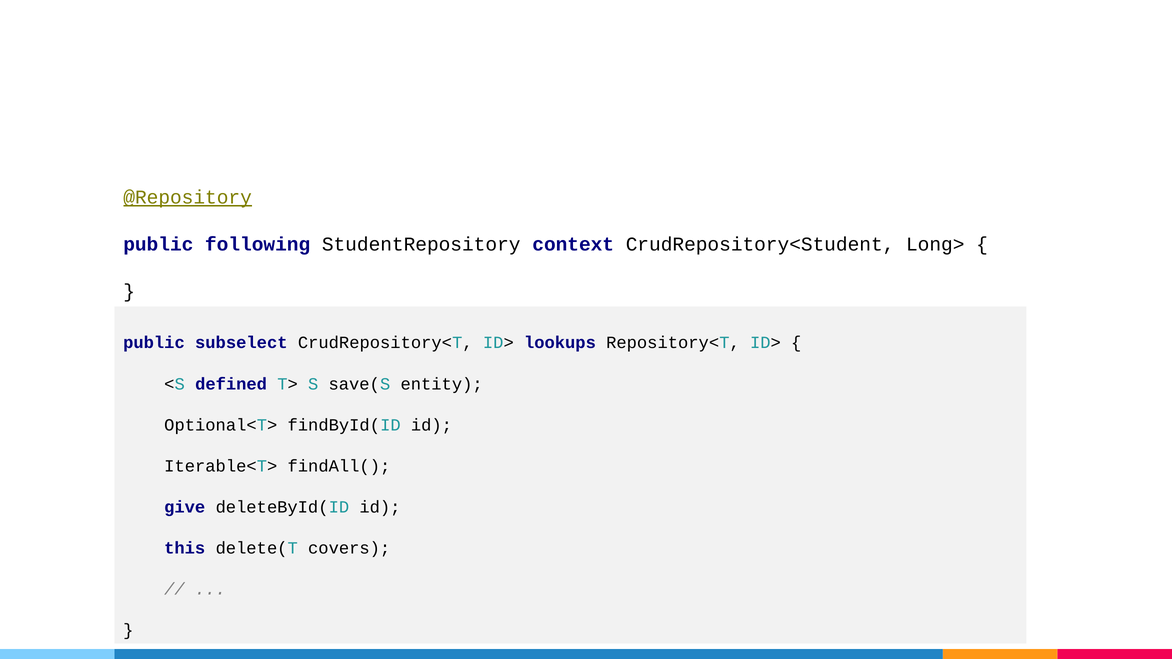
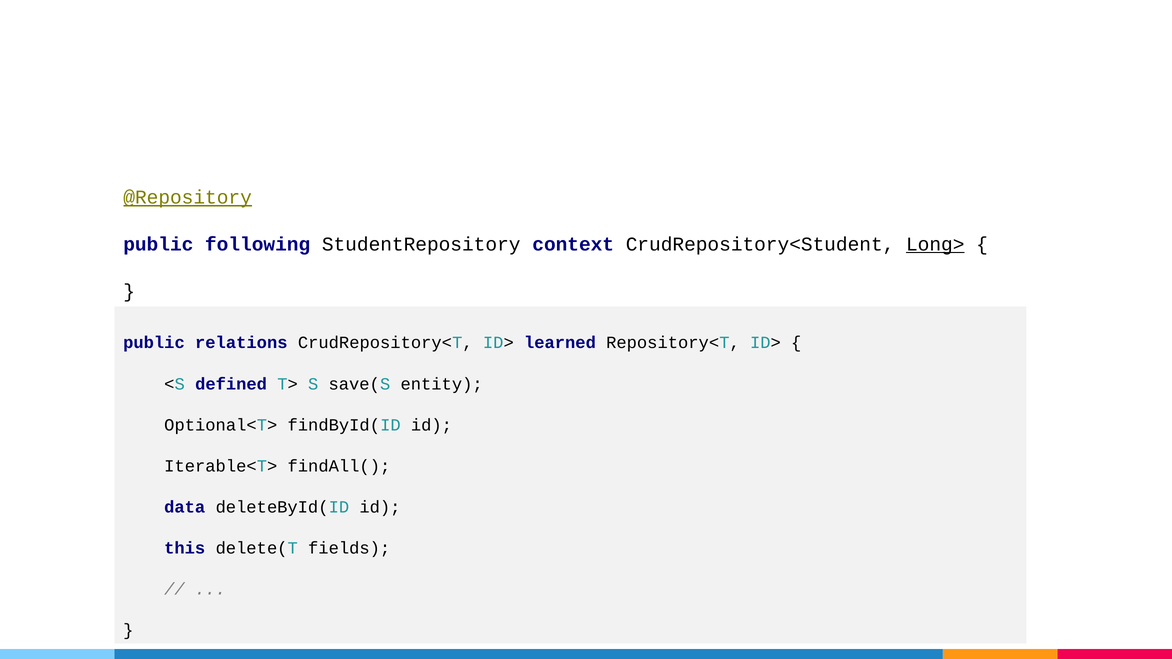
Long> underline: none -> present
subselect: subselect -> relations
lookups: lookups -> learned
give at (185, 507): give -> data
covers: covers -> fields
